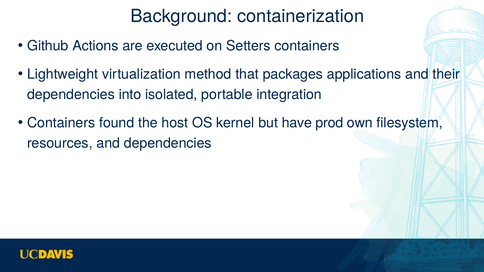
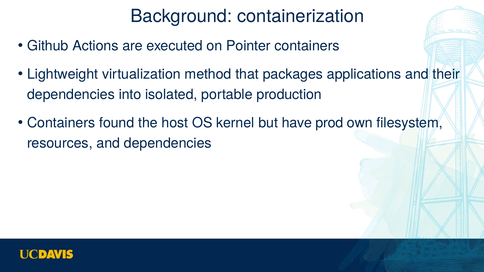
Setters: Setters -> Pointer
integration: integration -> production
